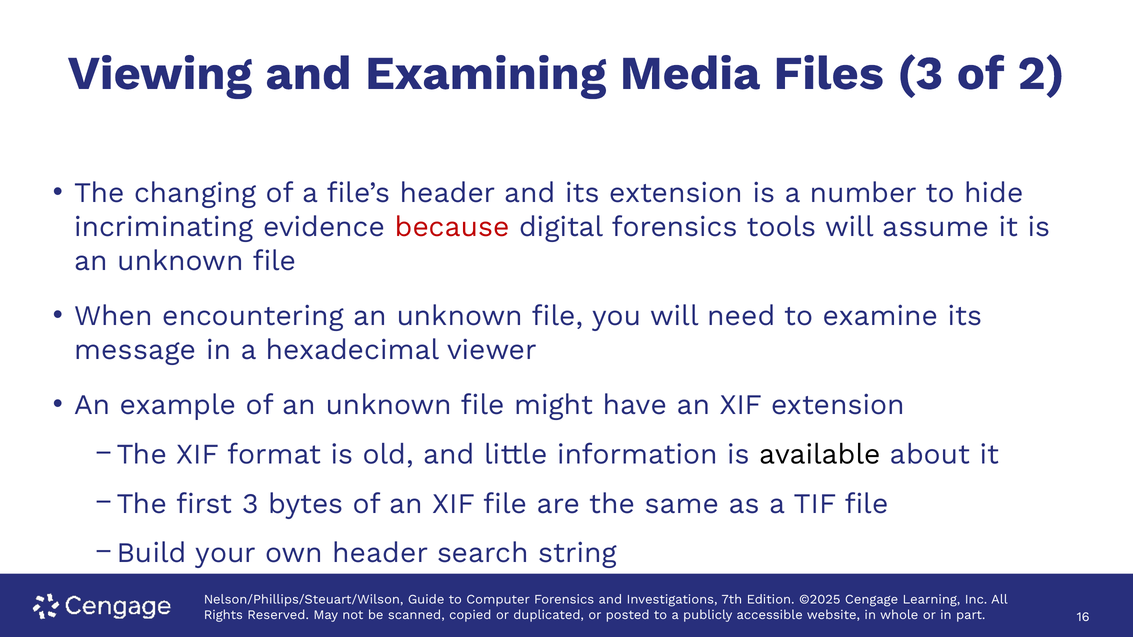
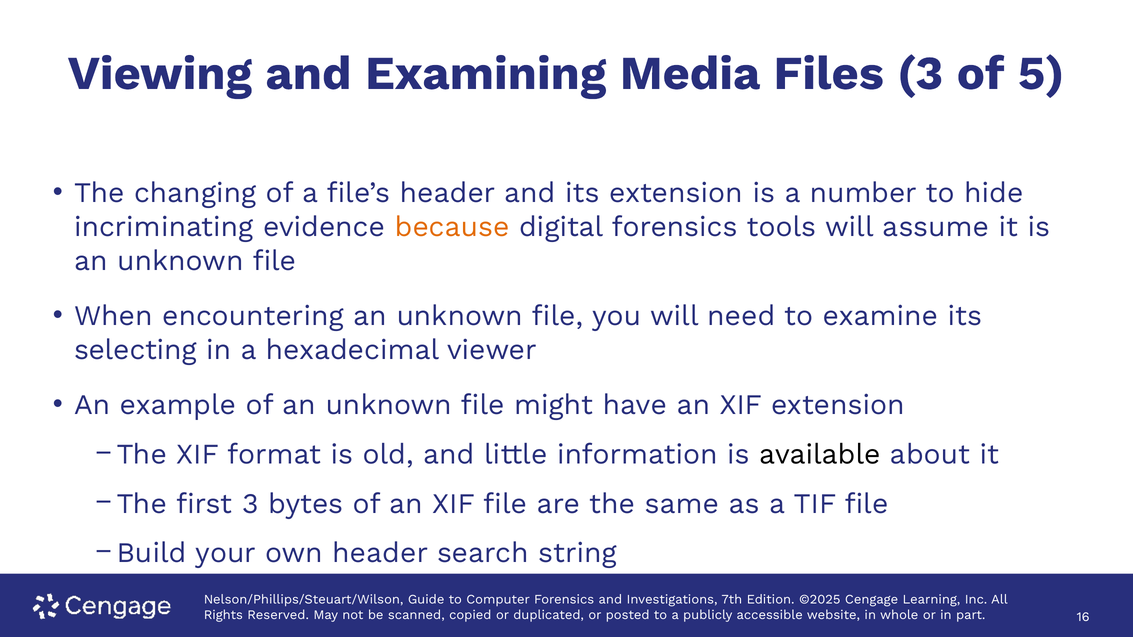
2: 2 -> 5
because colour: red -> orange
message: message -> selecting
